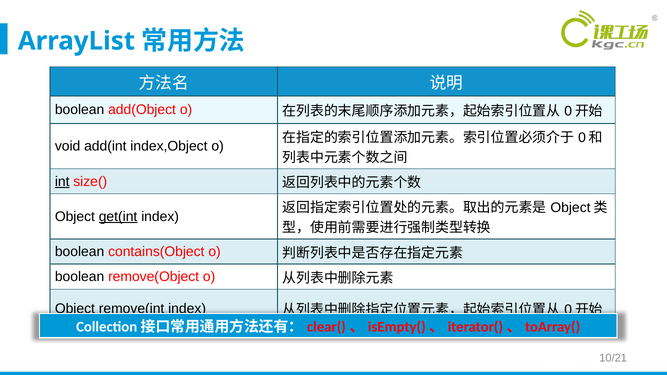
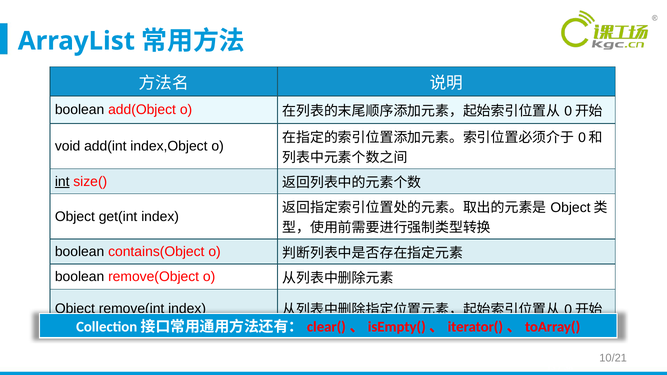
get(int underline: present -> none
